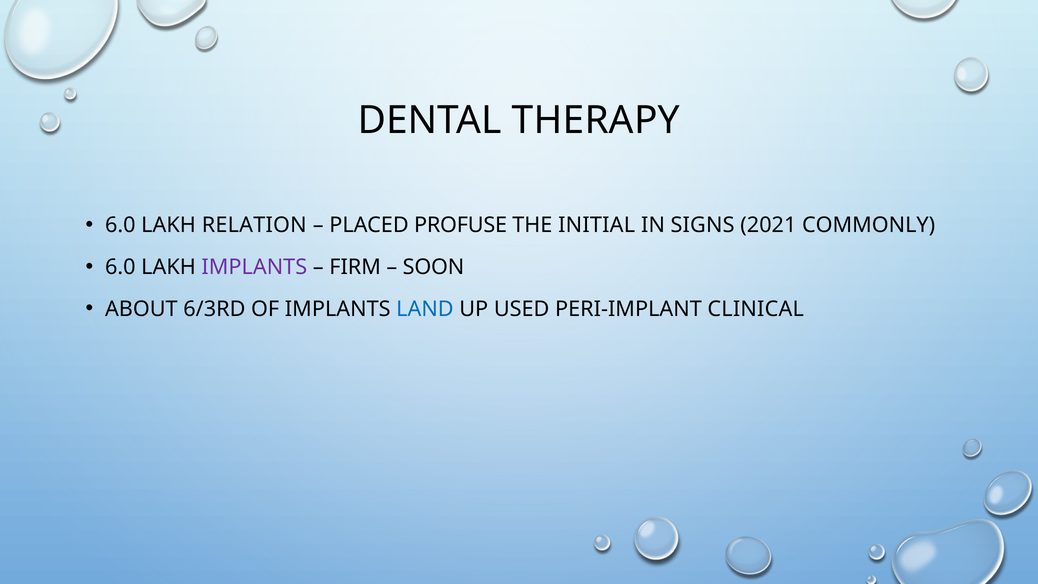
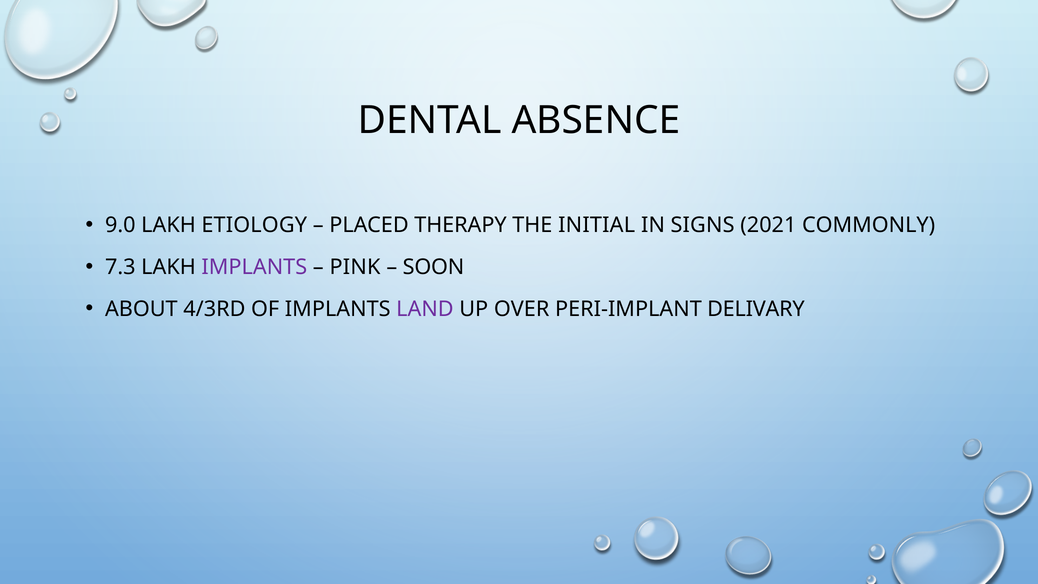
THERAPY: THERAPY -> ABSENCE
6.0 at (120, 225): 6.0 -> 9.0
RELATION: RELATION -> ETIOLOGY
PROFUSE: PROFUSE -> THERAPY
6.0 at (120, 267): 6.0 -> 7.3
FIRM: FIRM -> PINK
6/3RD: 6/3RD -> 4/3RD
LAND colour: blue -> purple
USED: USED -> OVER
CLINICAL: CLINICAL -> DELIVARY
